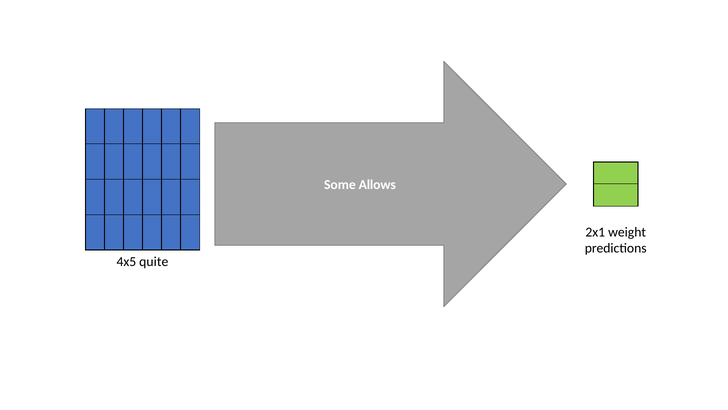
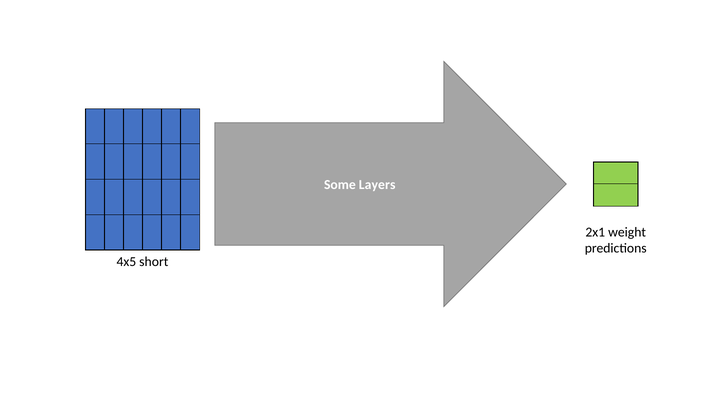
Allows: Allows -> Layers
quite: quite -> short
